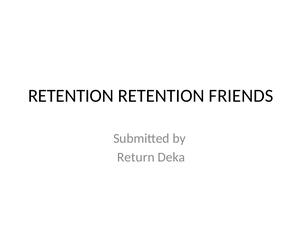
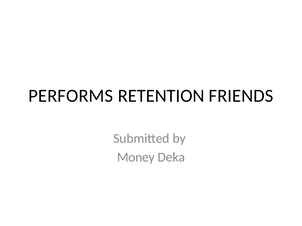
RETENTION at (71, 96): RETENTION -> PERFORMS
Return: Return -> Money
